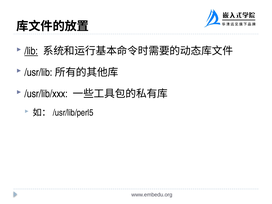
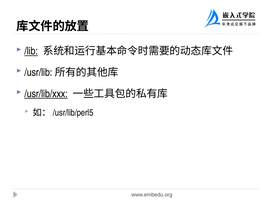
/usr/lib/xxx underline: none -> present
